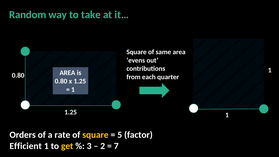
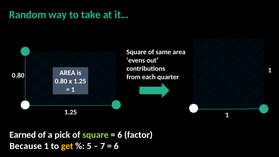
Orders: Orders -> Earned
rate: rate -> pick
square at (95, 135) colour: yellow -> light green
5 at (120, 135): 5 -> 6
Efficient: Efficient -> Because
3: 3 -> 5
2: 2 -> 7
7 at (116, 146): 7 -> 6
